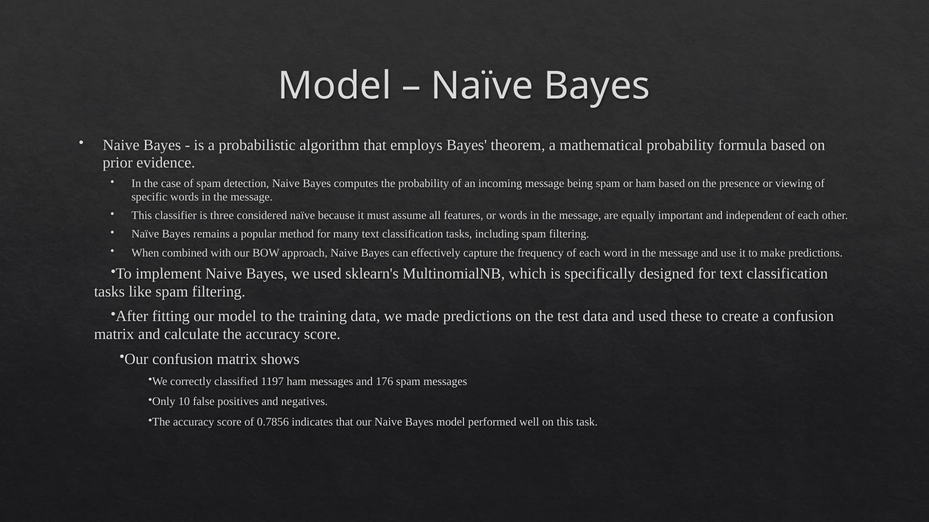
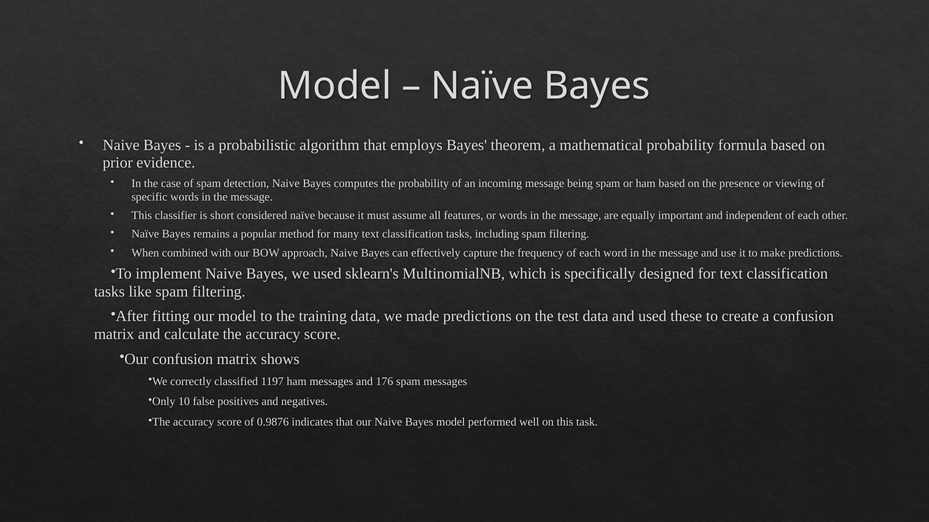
three: three -> short
0.7856: 0.7856 -> 0.9876
